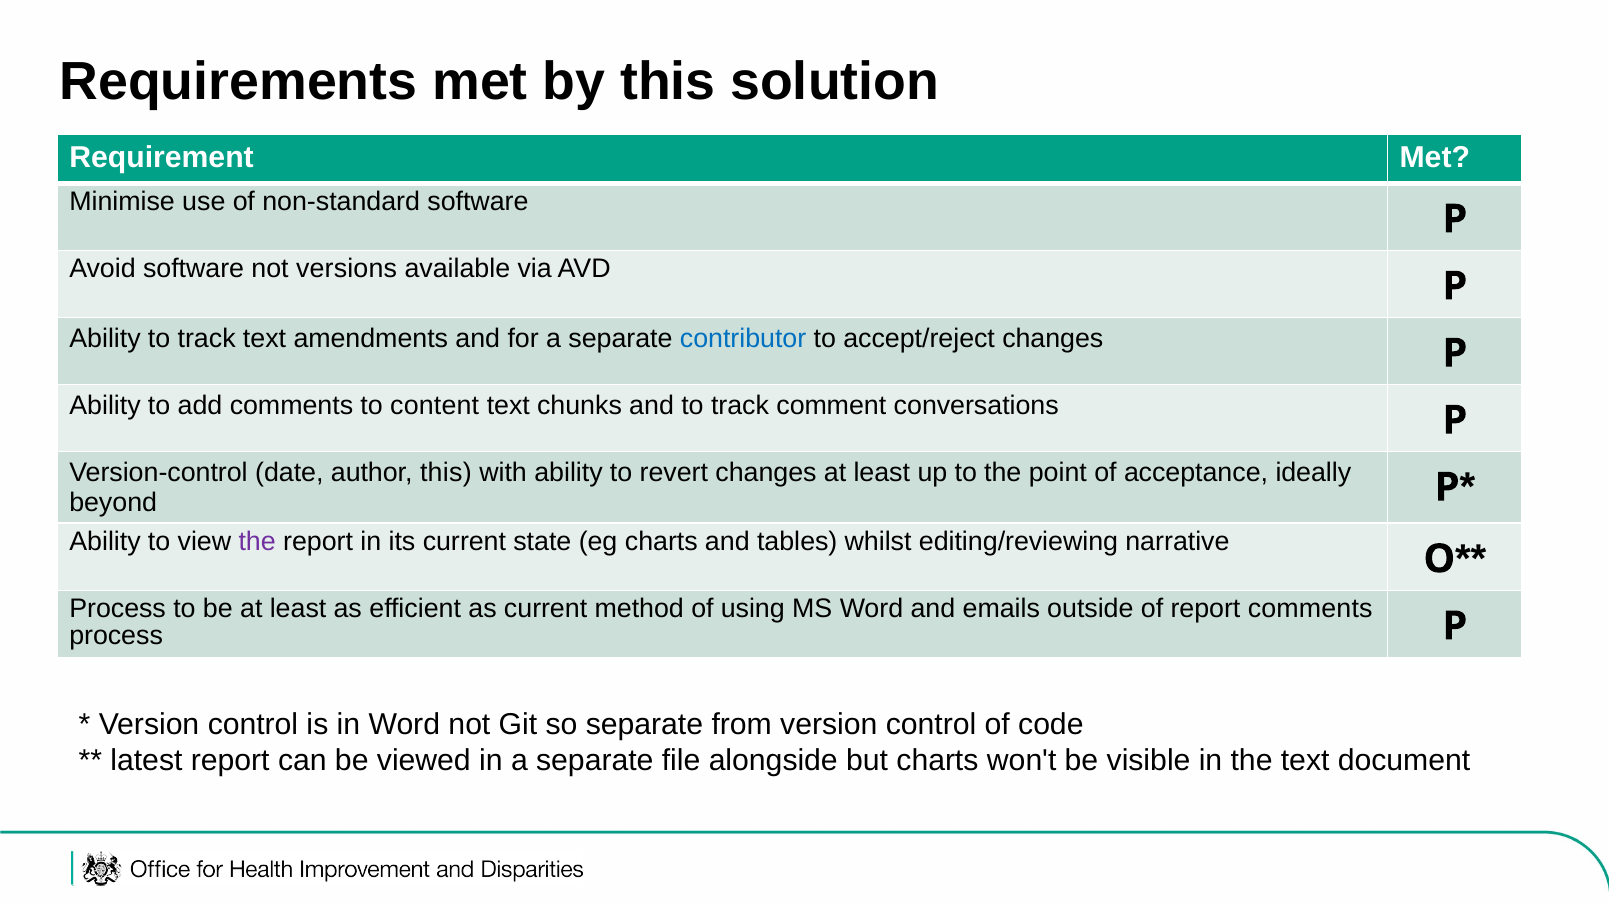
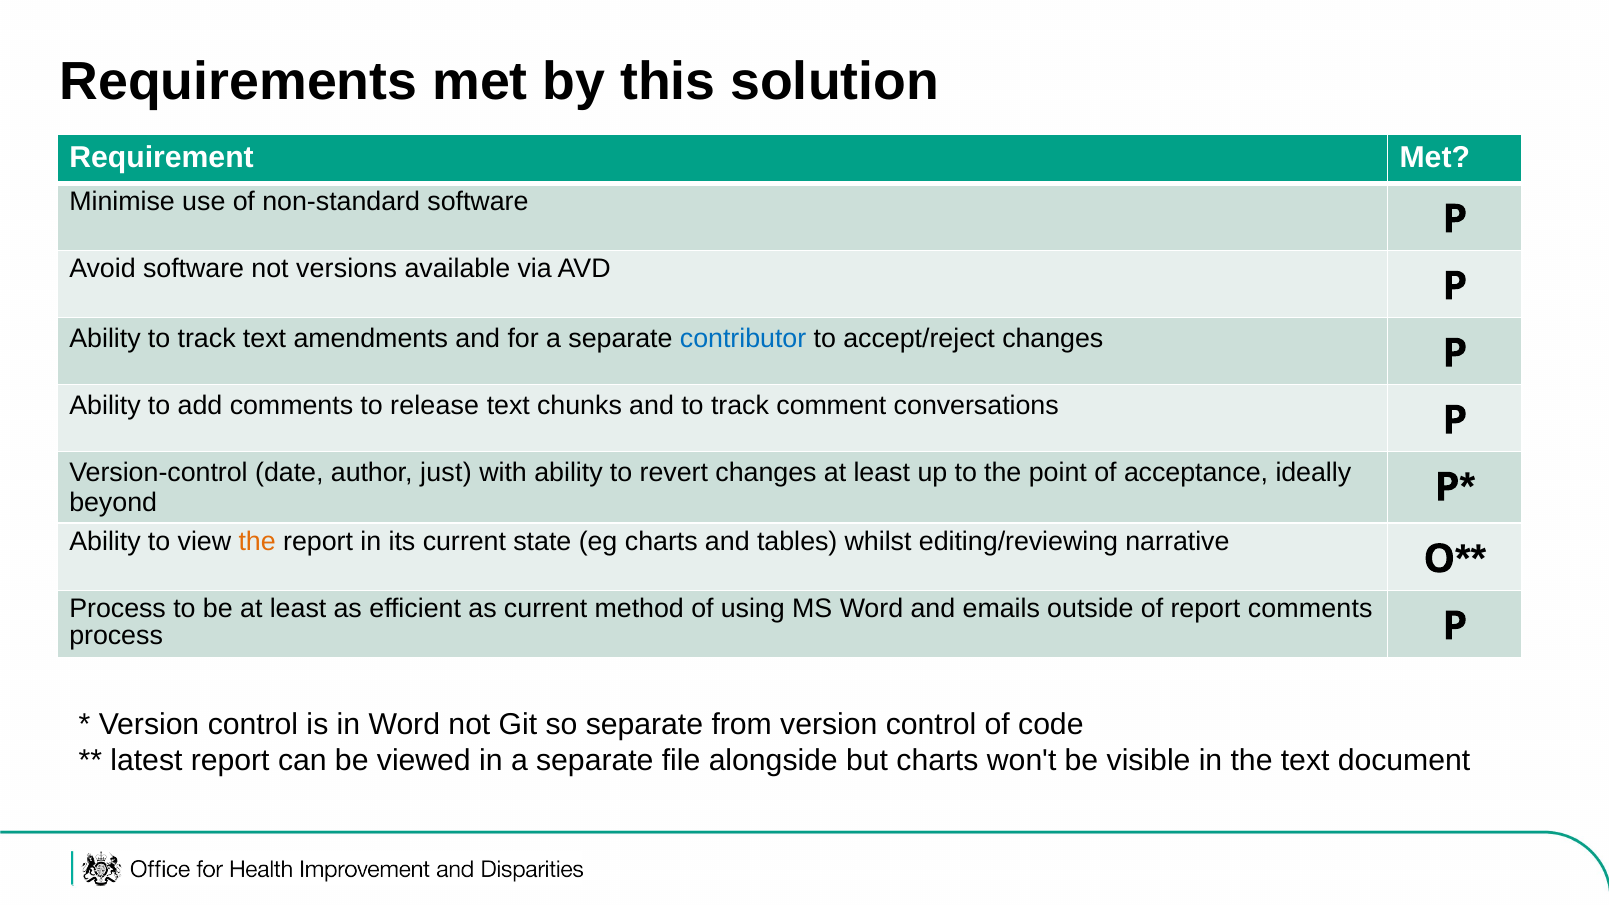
content: content -> release
author this: this -> just
the at (257, 542) colour: purple -> orange
